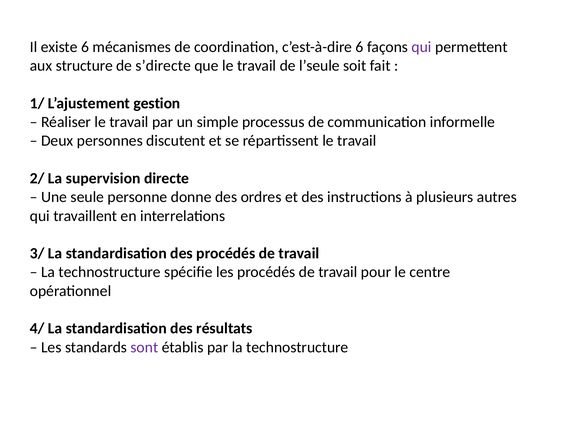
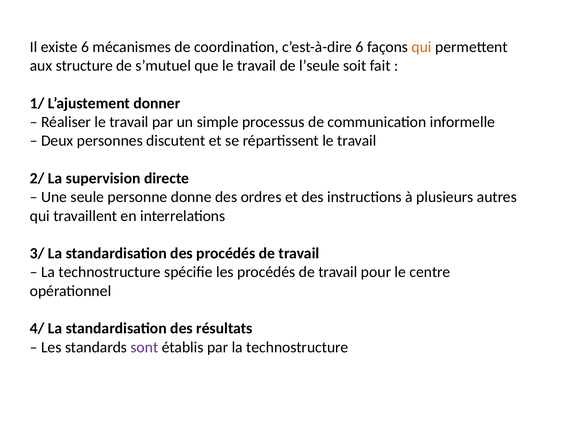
qui at (422, 47) colour: purple -> orange
s’directe: s’directe -> s’mutuel
gestion: gestion -> donner
